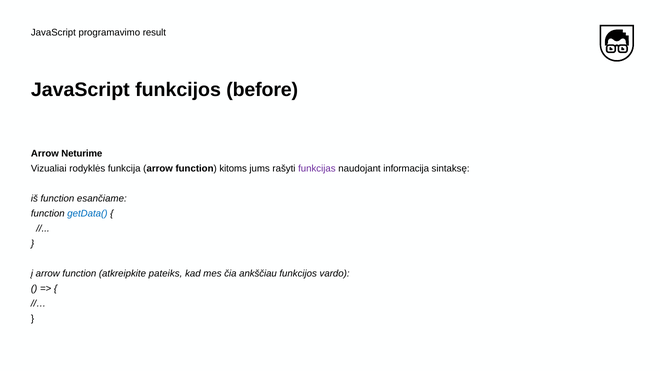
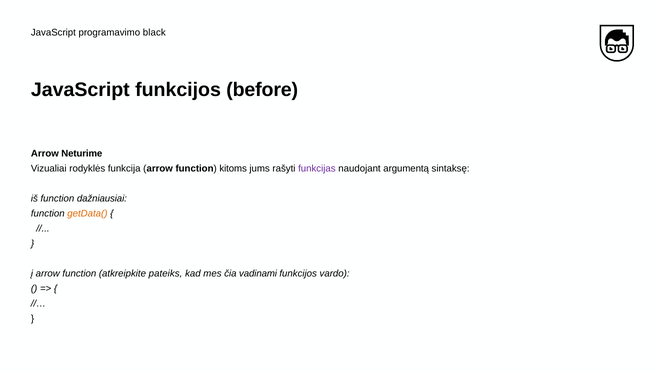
result: result -> black
informacija: informacija -> argumentą
esančiame: esančiame -> dažniausiai
getData( colour: blue -> orange
ankščiau: ankščiau -> vadinami
